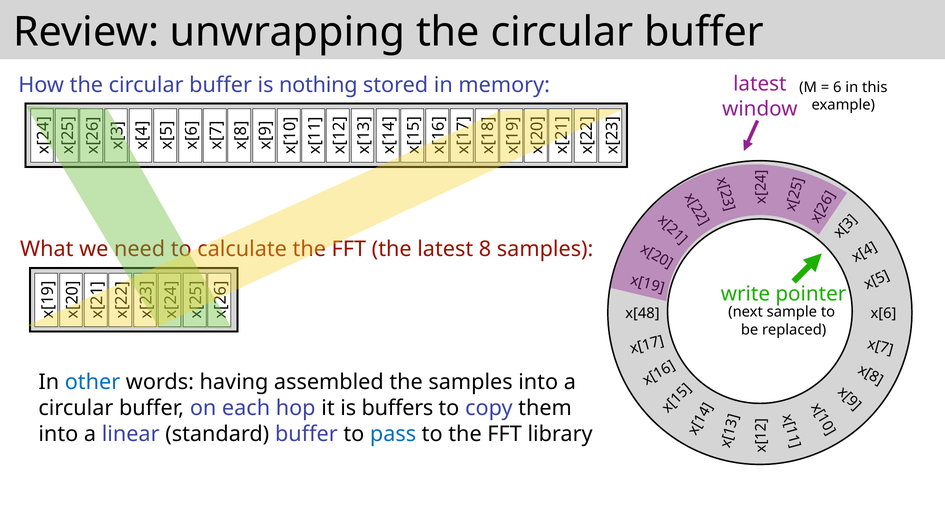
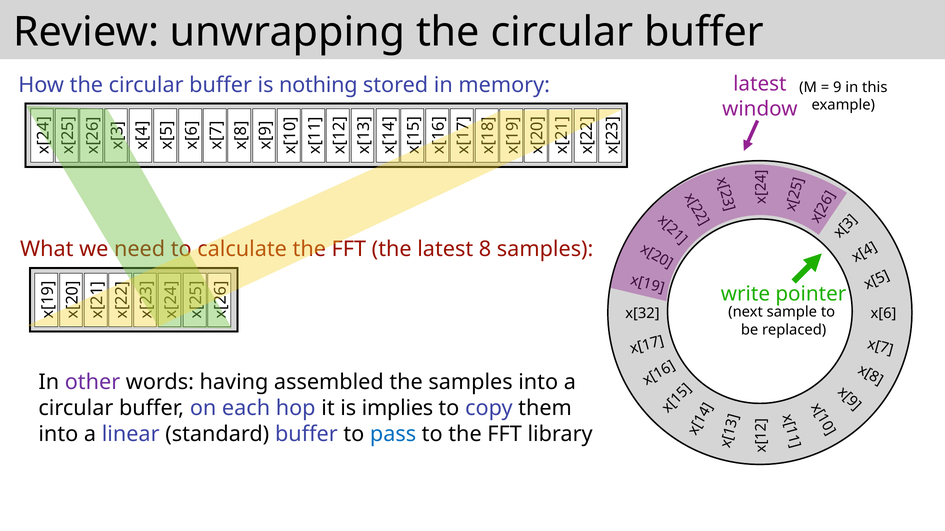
6 at (837, 87): 6 -> 9
x[48: x[48 -> x[32
other colour: blue -> purple
buffers: buffers -> implies
